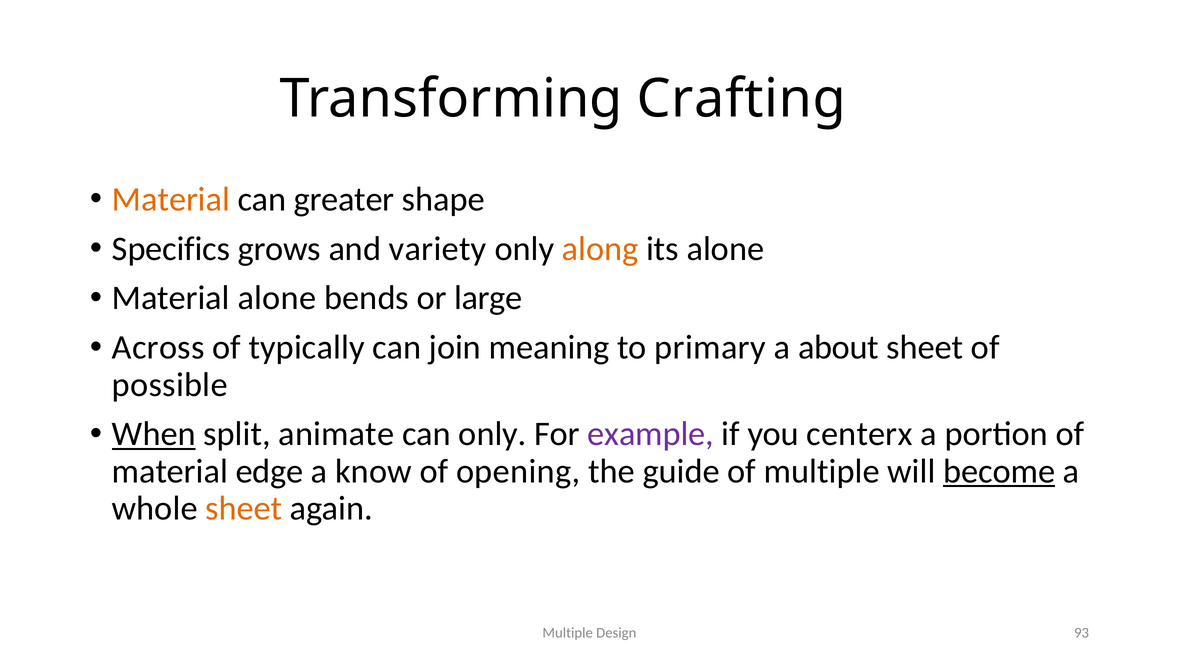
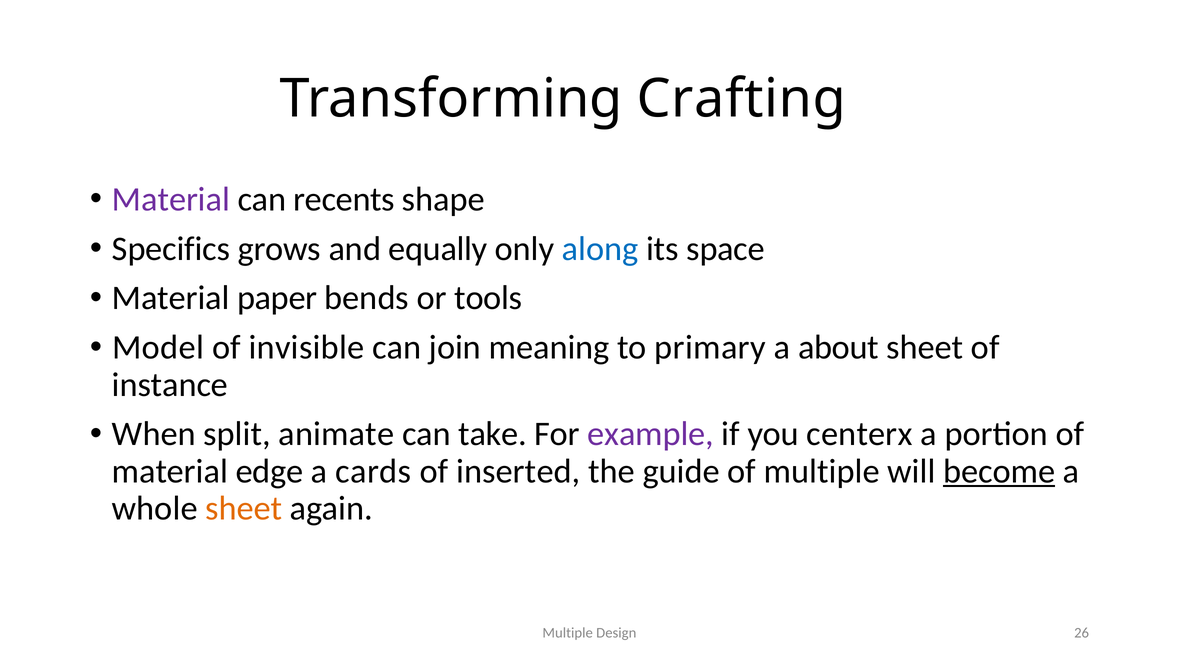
Material at (171, 199) colour: orange -> purple
greater: greater -> recents
variety: variety -> equally
along colour: orange -> blue
its alone: alone -> space
Material alone: alone -> paper
large: large -> tools
Across: Across -> Model
typically: typically -> invisible
possible: possible -> instance
When underline: present -> none
can only: only -> take
know: know -> cards
opening: opening -> inserted
93: 93 -> 26
